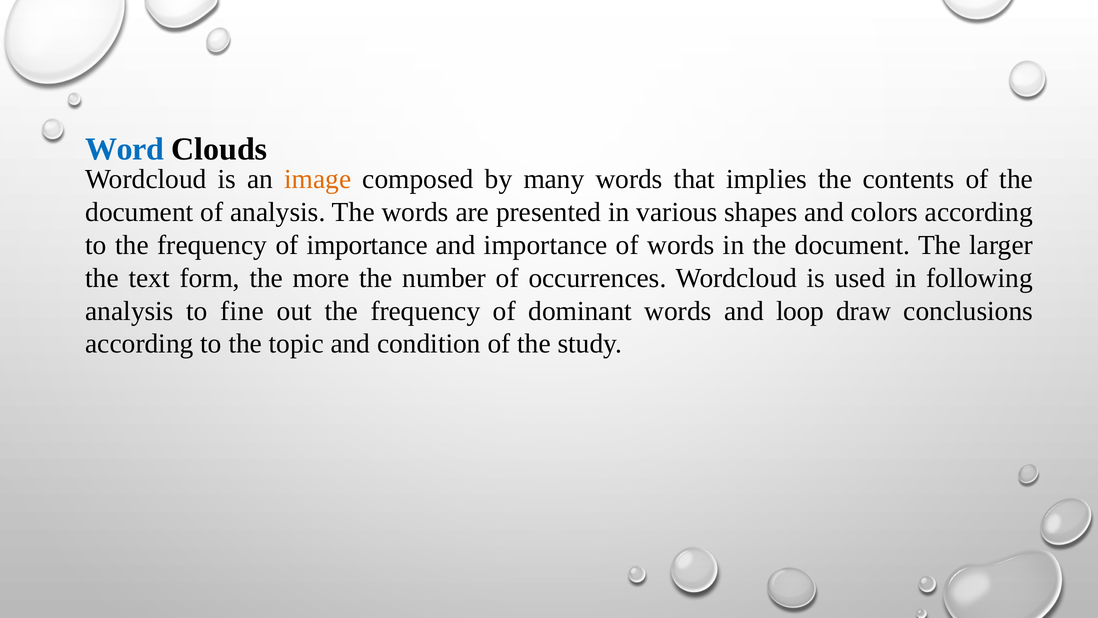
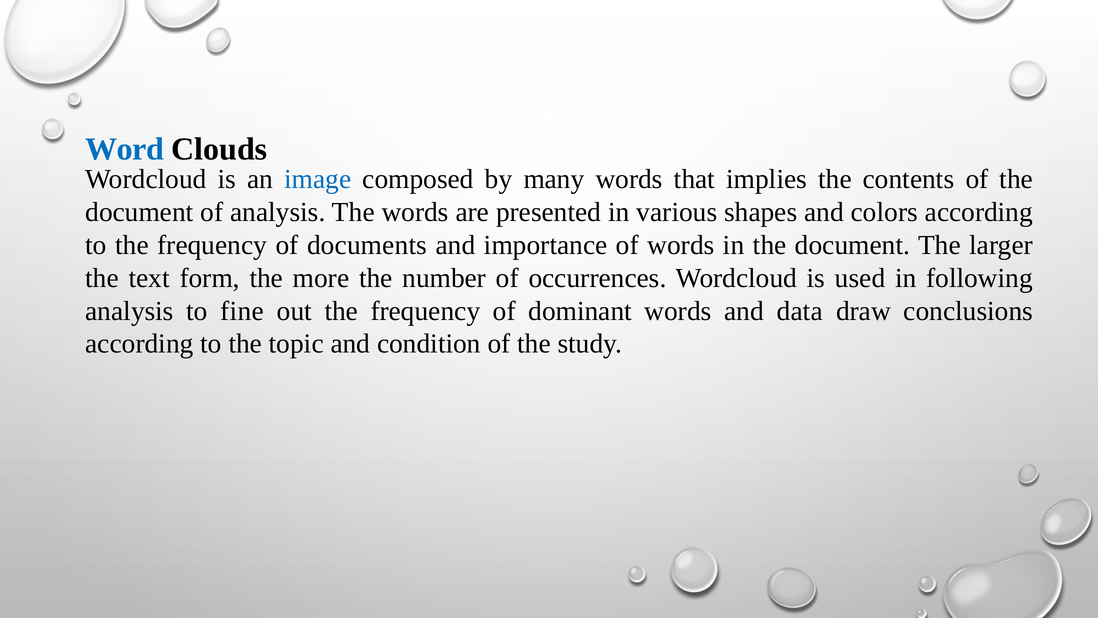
image colour: orange -> blue
of importance: importance -> documents
loop: loop -> data
